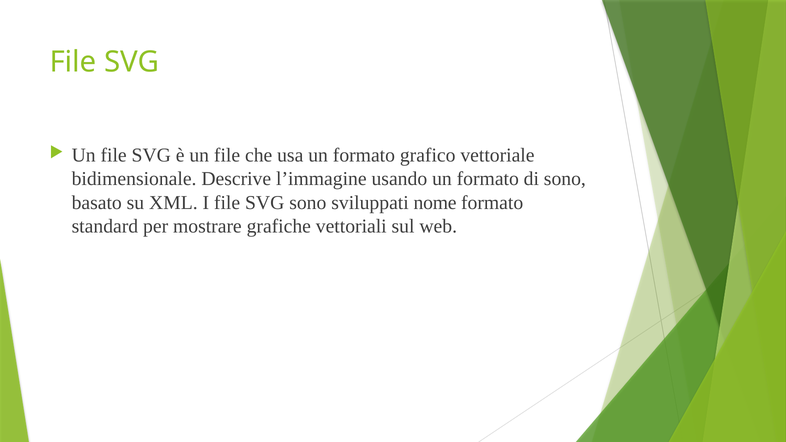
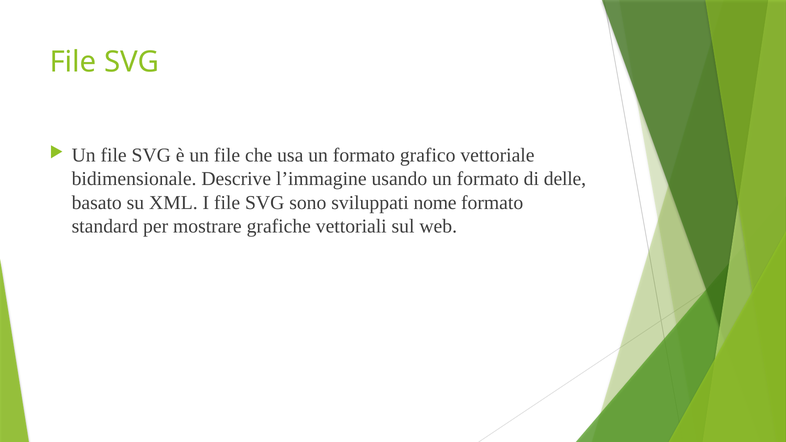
di sono: sono -> delle
